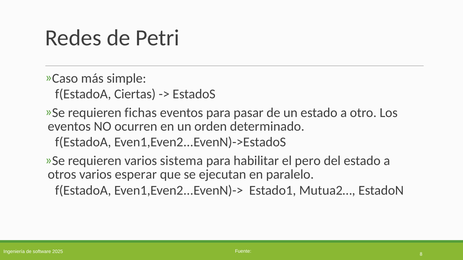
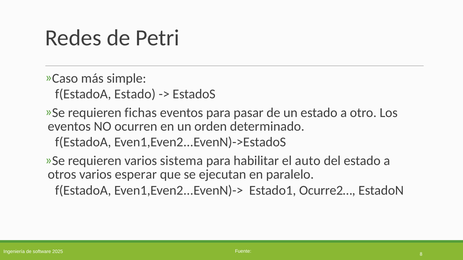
f(EstadoA Ciertas: Ciertas -> Estado
pero: pero -> auto
Mutua2…: Mutua2… -> Ocurre2…
